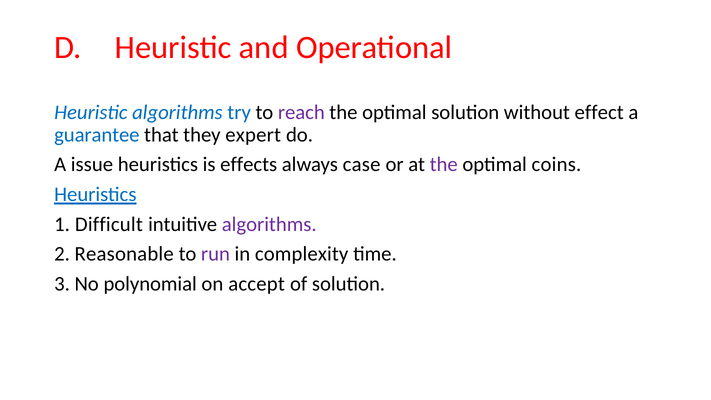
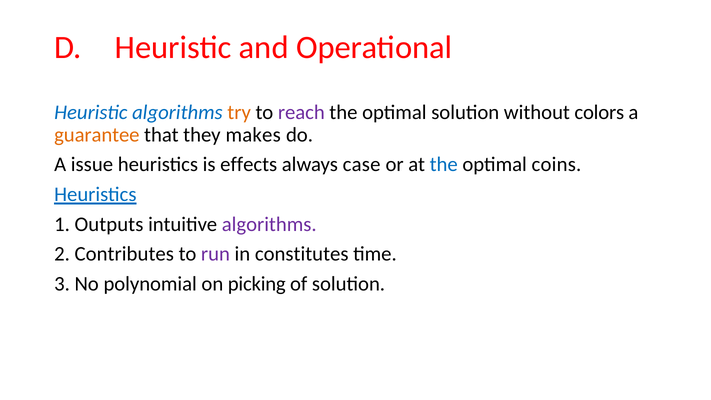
try colour: blue -> orange
effect: effect -> colors
guarantee colour: blue -> orange
expert: expert -> makes
the at (444, 165) colour: purple -> blue
Difficult: Difficult -> Outputs
Reasonable: Reasonable -> Contributes
complexity: complexity -> constitutes
accept: accept -> picking
